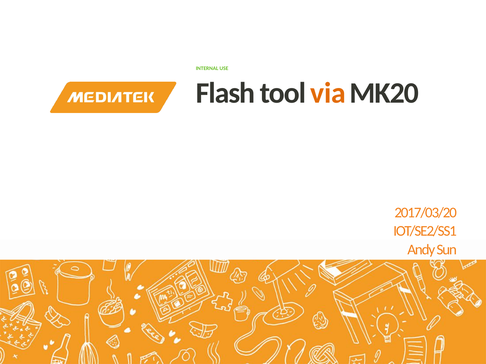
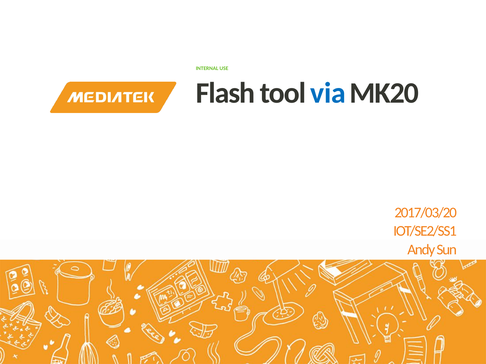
via colour: orange -> blue
